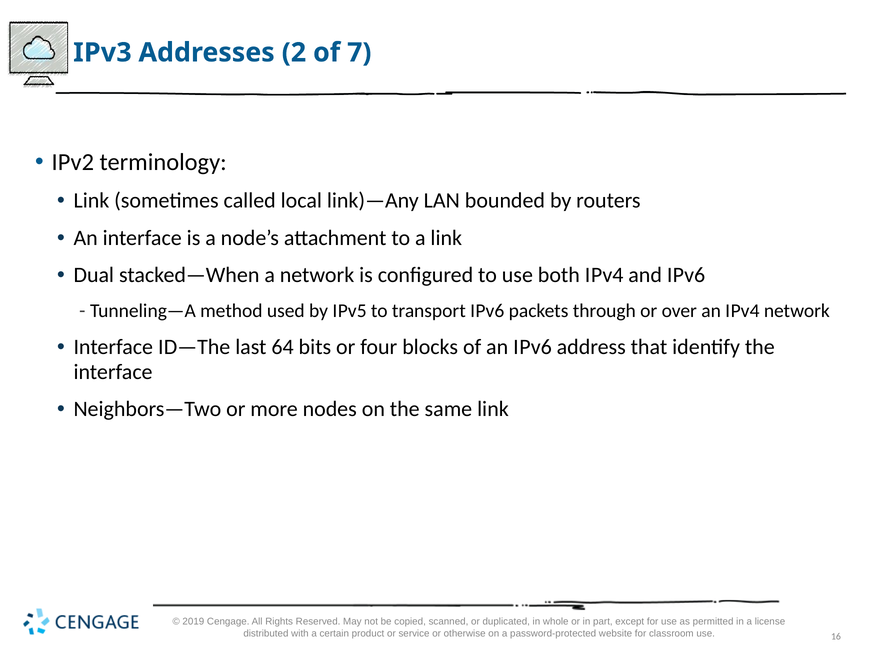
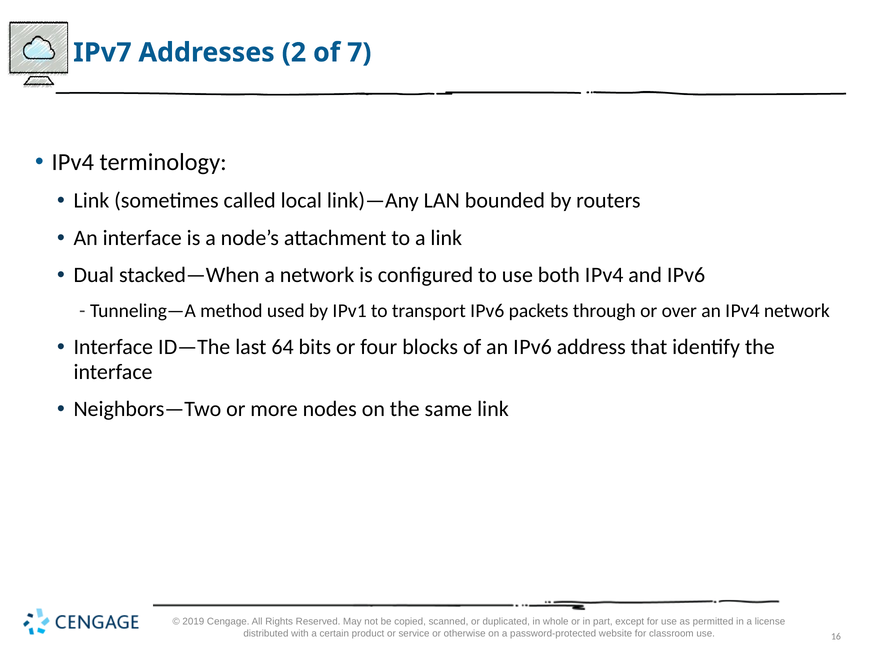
v 3: 3 -> 7
2 at (88, 162): 2 -> 4
5: 5 -> 1
